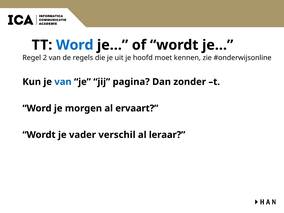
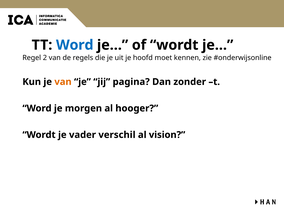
van at (63, 82) colour: blue -> orange
ervaart: ervaart -> hooger
leraar: leraar -> vision
